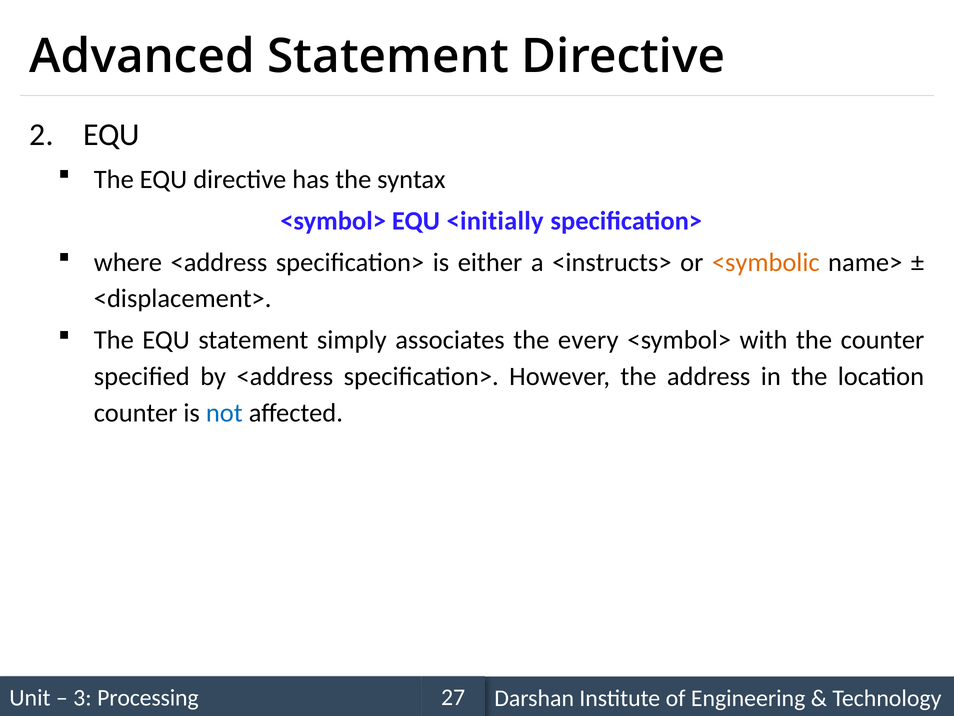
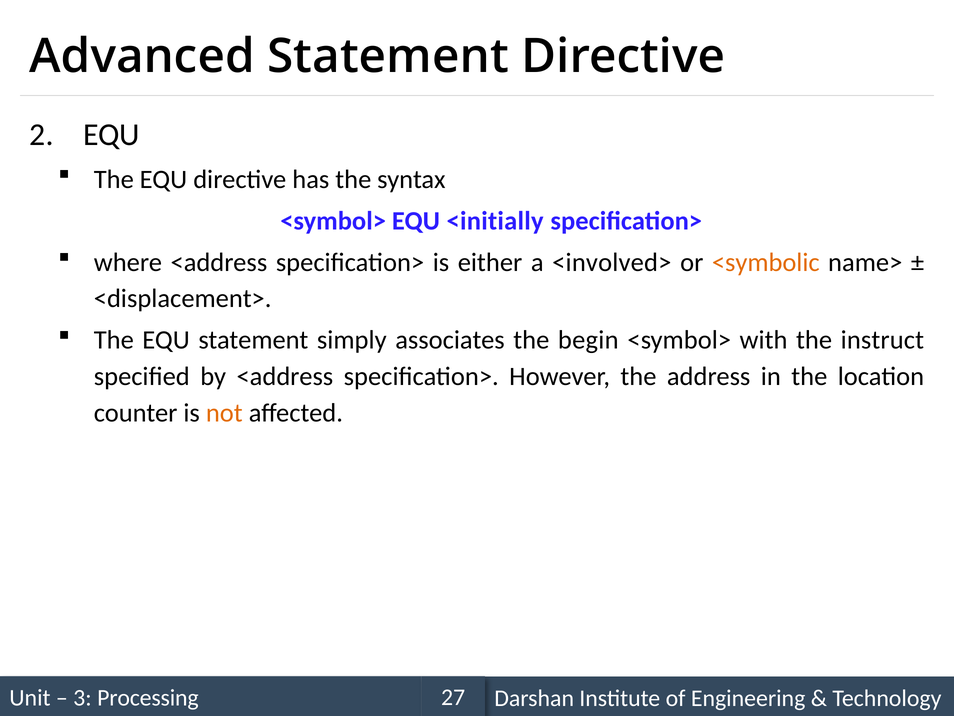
<instructs>: <instructs> -> <involved>
every: every -> begin
the counter: counter -> instruct
not colour: blue -> orange
